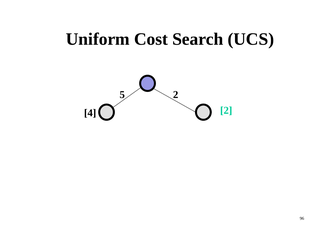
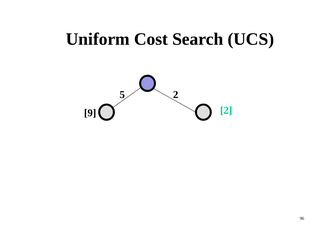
4: 4 -> 9
